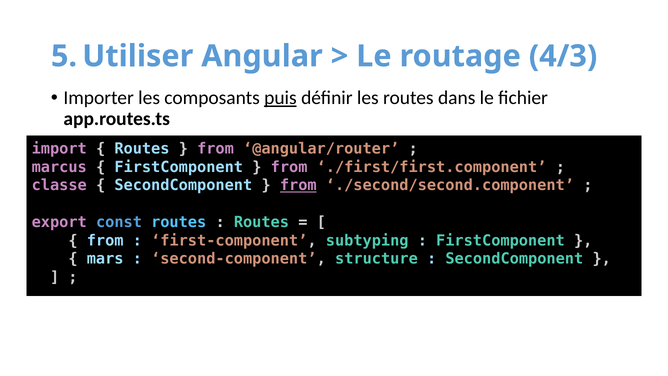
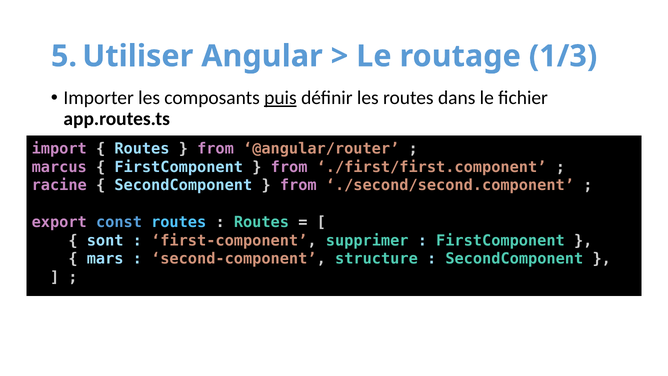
4/3: 4/3 -> 1/3
classe: classe -> racine
from at (298, 185) underline: present -> none
from at (105, 240): from -> sont
subtyping: subtyping -> supprimer
